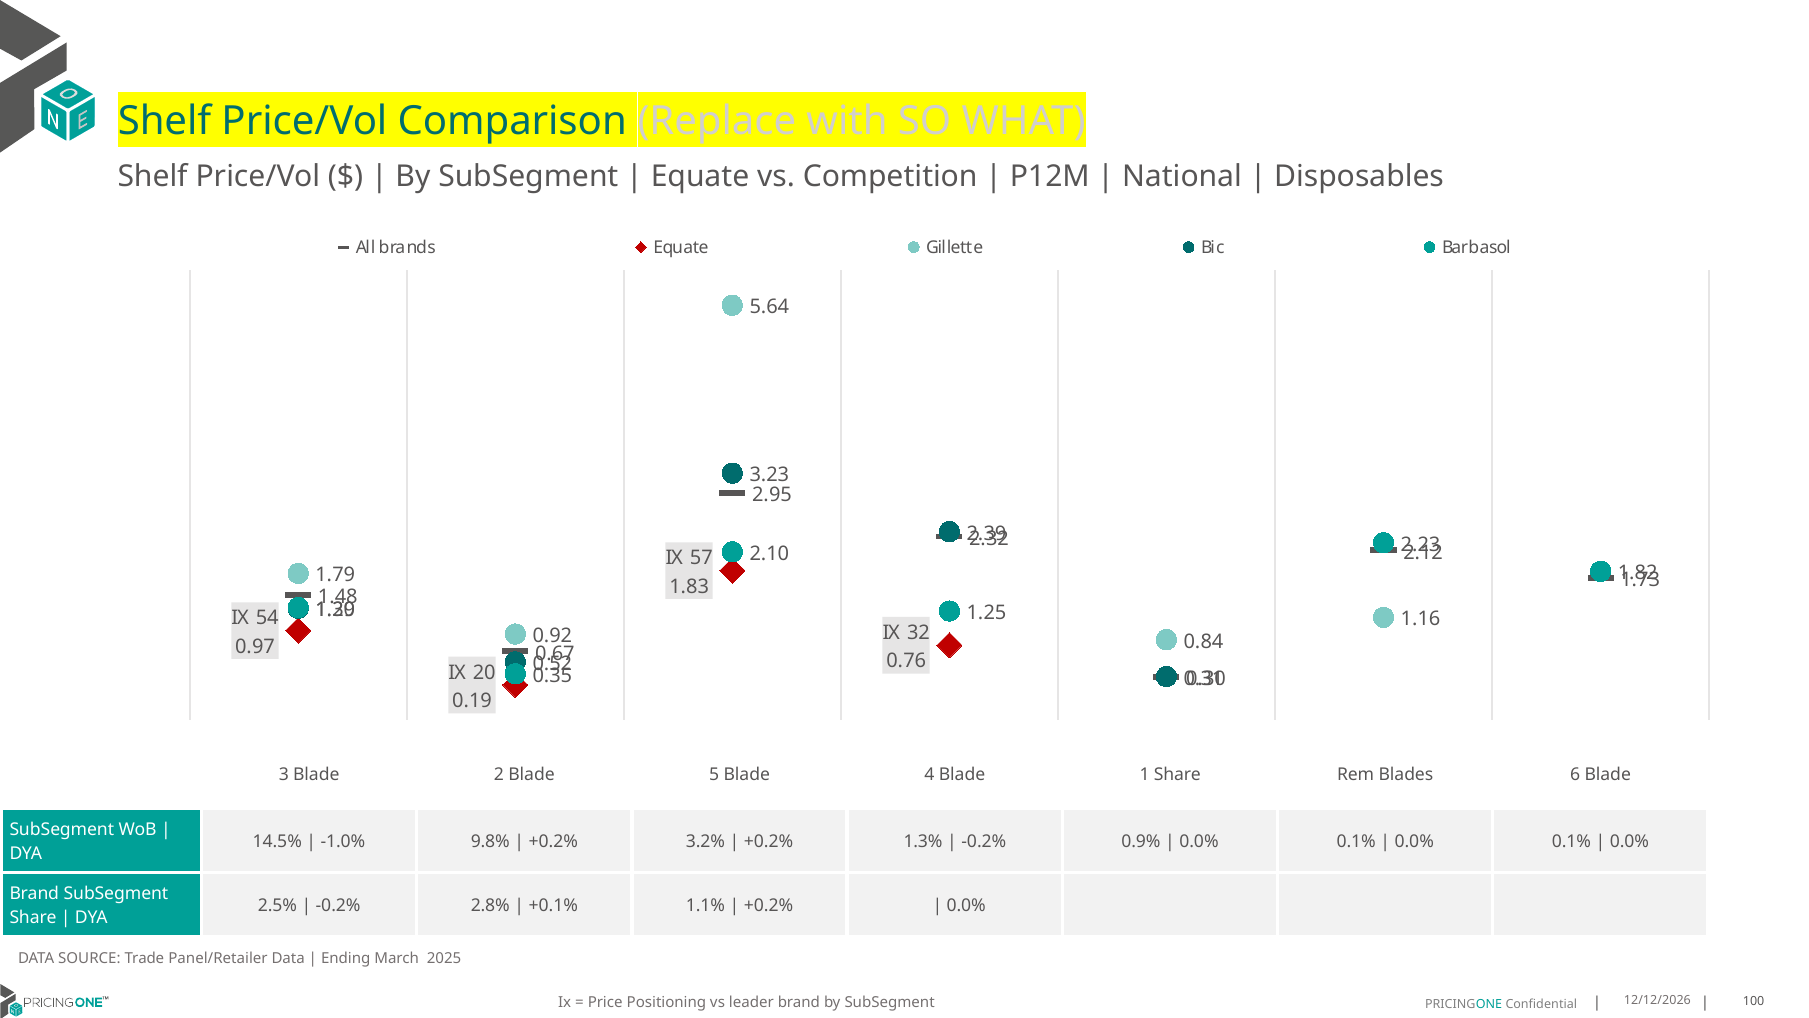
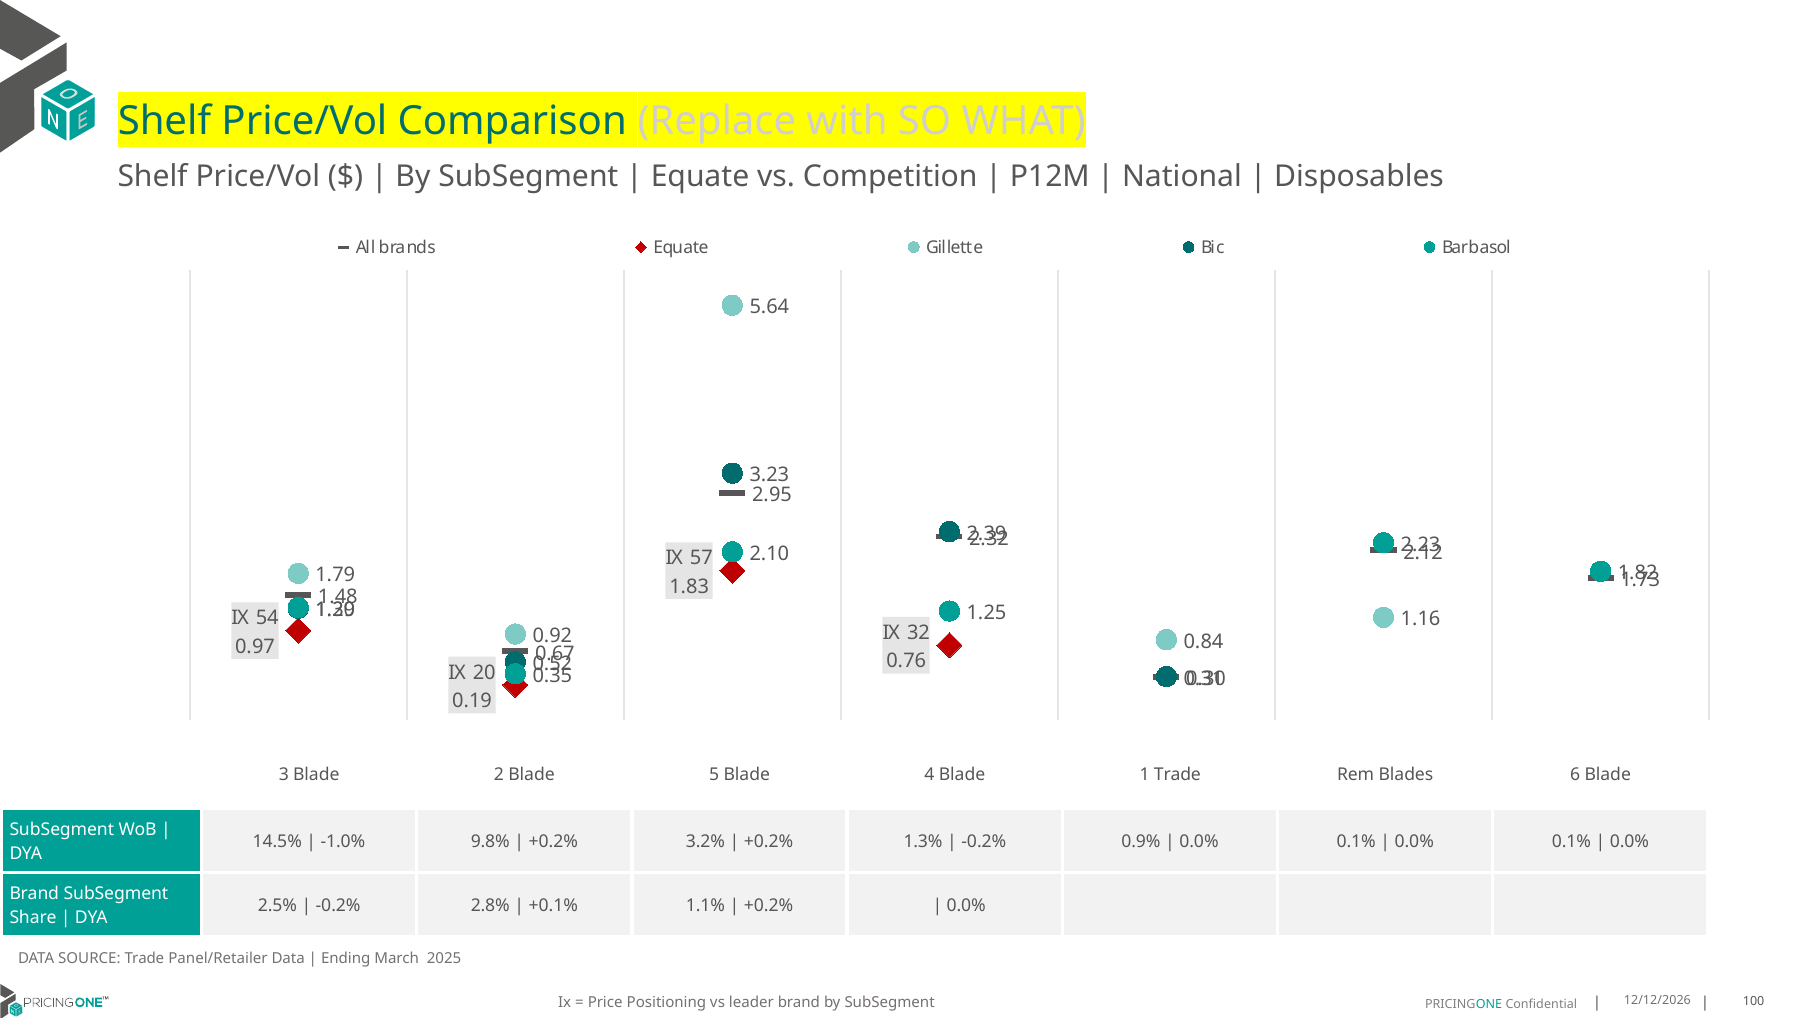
1 Share: Share -> Trade
